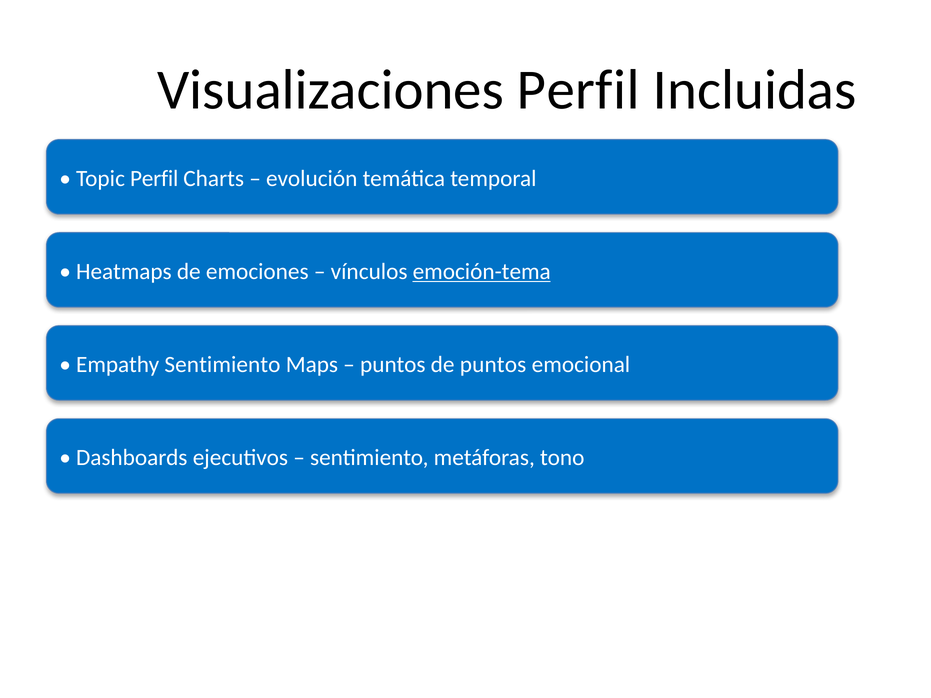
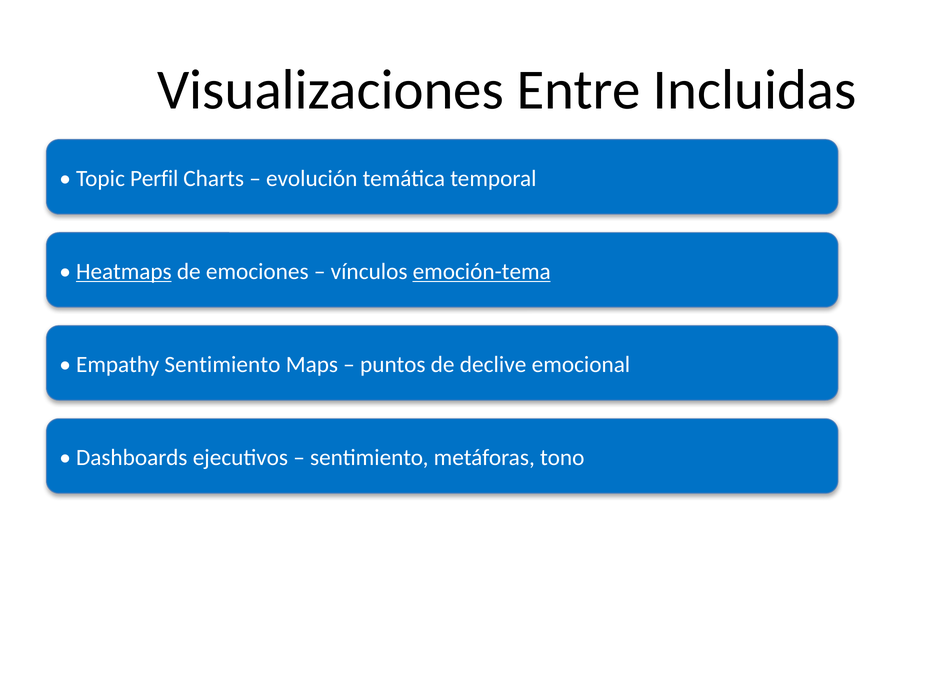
Perfil at (578, 90): Perfil -> Entre
Heatmaps underline: none -> present
de puntos: puntos -> declive
